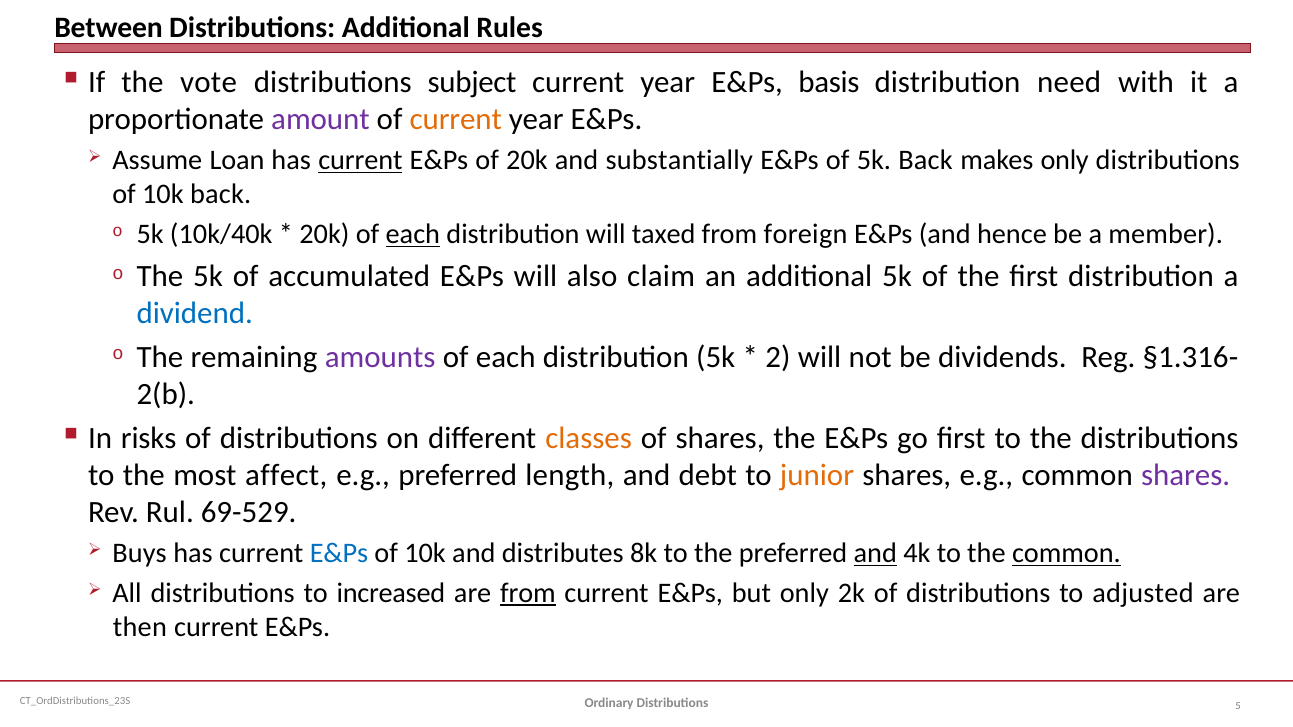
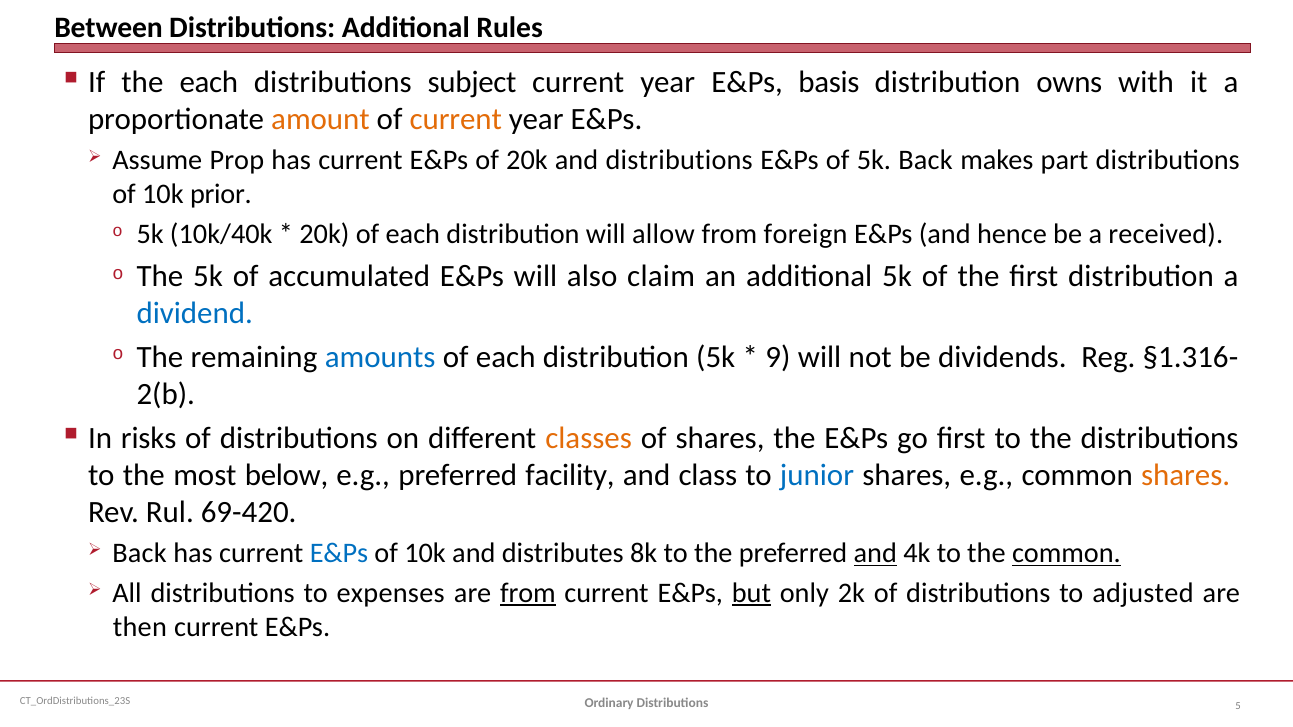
the vote: vote -> each
need: need -> owns
amount colour: purple -> orange
Loan: Loan -> Prop
current at (360, 161) underline: present -> none
and substantially: substantially -> distributions
makes only: only -> part
10k back: back -> prior
each at (413, 234) underline: present -> none
taxed: taxed -> allow
member: member -> received
amounts colour: purple -> blue
2: 2 -> 9
affect: affect -> below
length: length -> facility
debt: debt -> class
junior colour: orange -> blue
shares at (1186, 475) colour: purple -> orange
69-529: 69-529 -> 69-420
Buys at (140, 554): Buys -> Back
increased: increased -> expenses
but underline: none -> present
